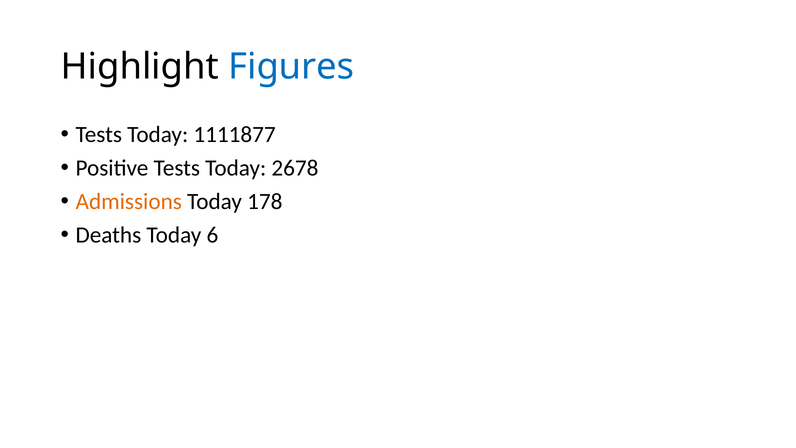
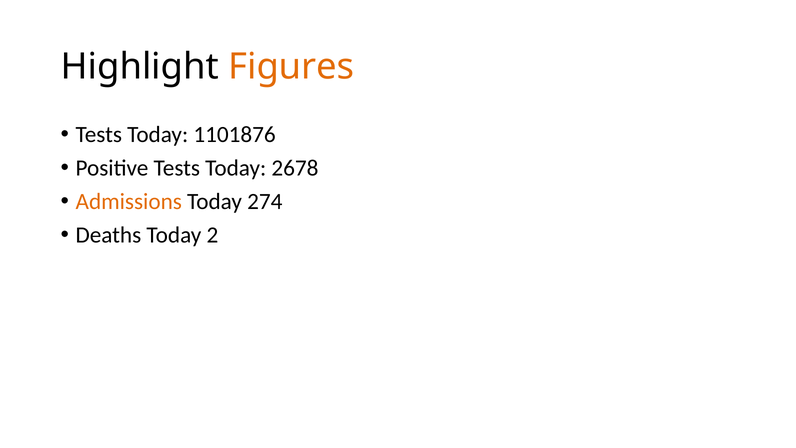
Figures colour: blue -> orange
1111877: 1111877 -> 1101876
178: 178 -> 274
6: 6 -> 2
